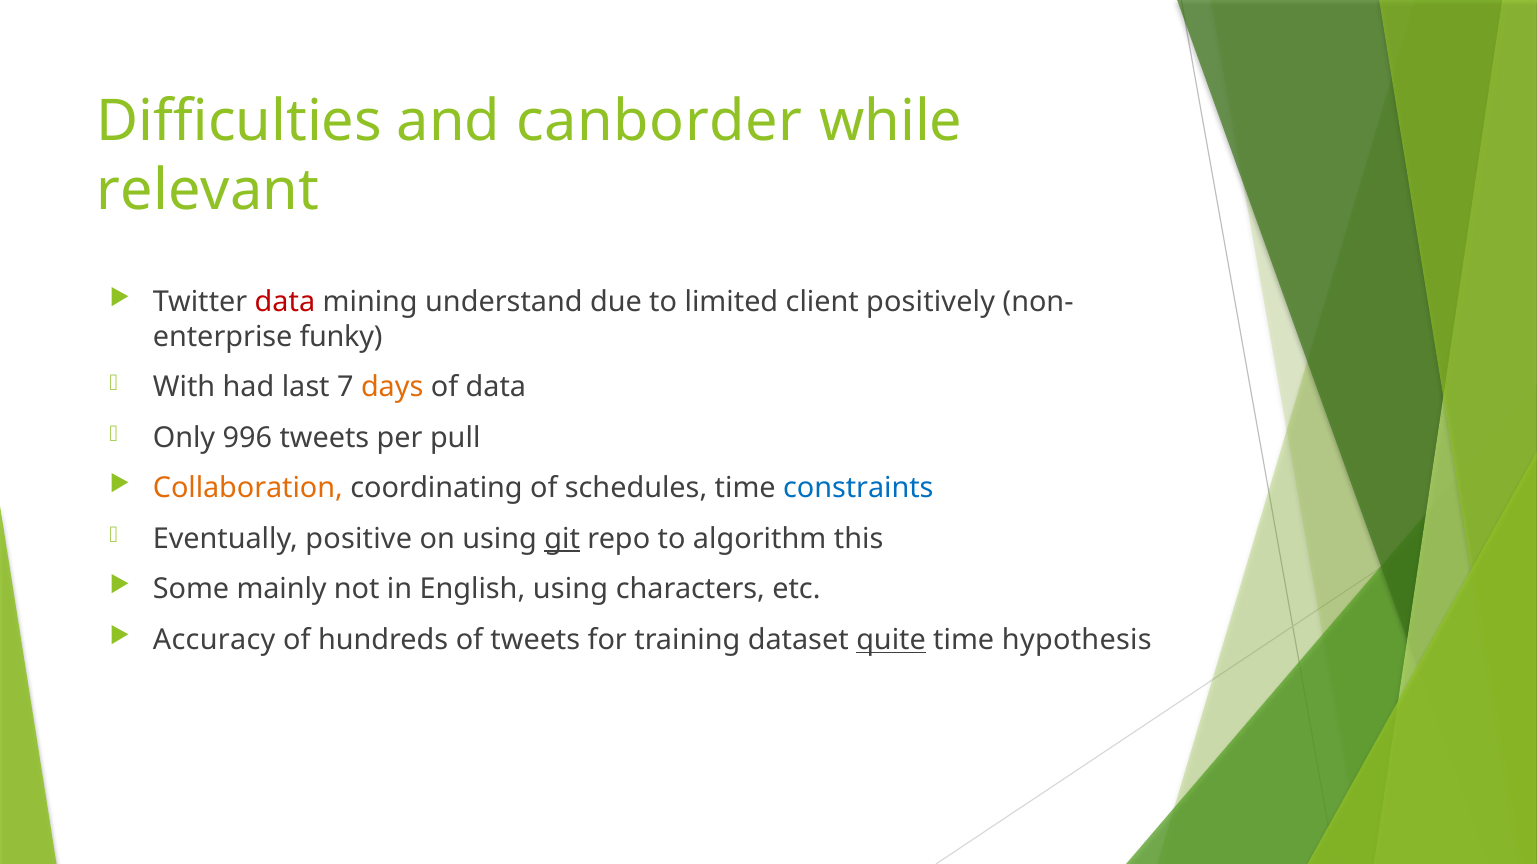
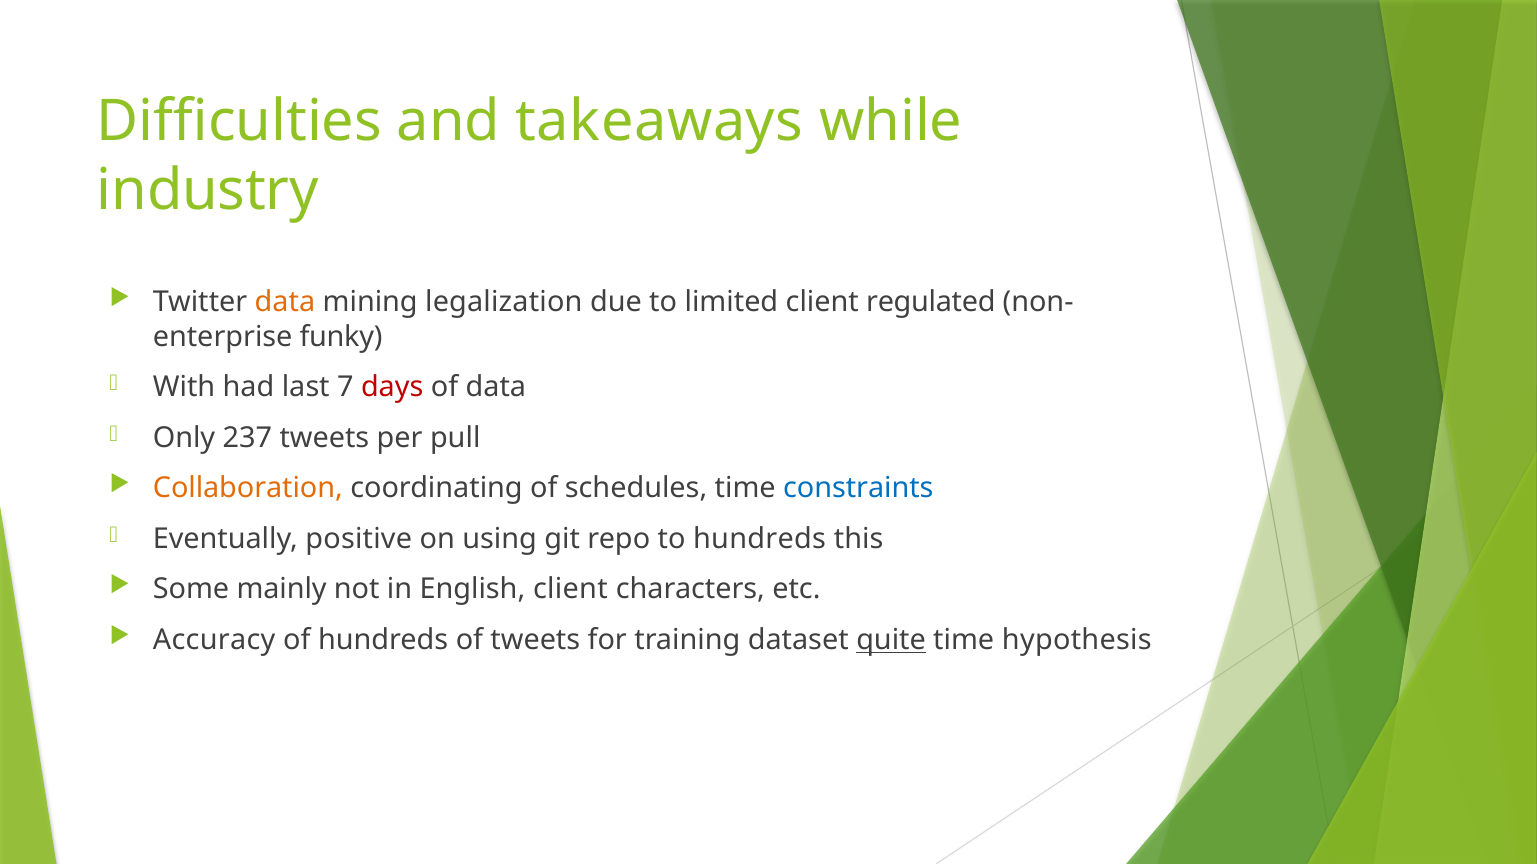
canborder: canborder -> takeaways
relevant: relevant -> industry
data at (285, 302) colour: red -> orange
understand: understand -> legalization
positively: positively -> regulated
days colour: orange -> red
996: 996 -> 237
git underline: present -> none
to algorithm: algorithm -> hundreds
English using: using -> client
